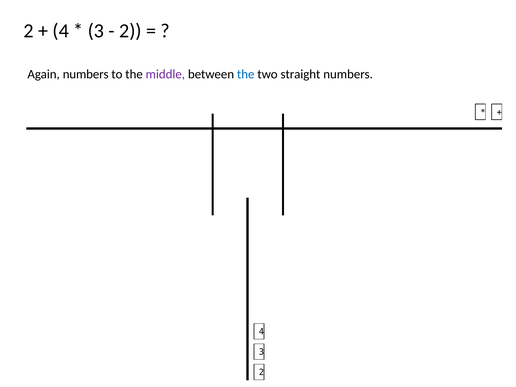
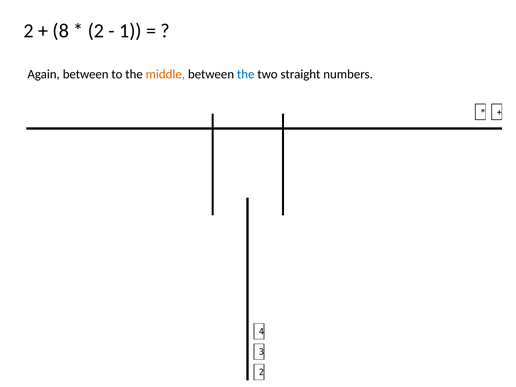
4 at (61, 31): 4 -> 8
3 at (96, 31): 3 -> 2
2 at (130, 31): 2 -> 1
Again numbers: numbers -> between
middle colour: purple -> orange
